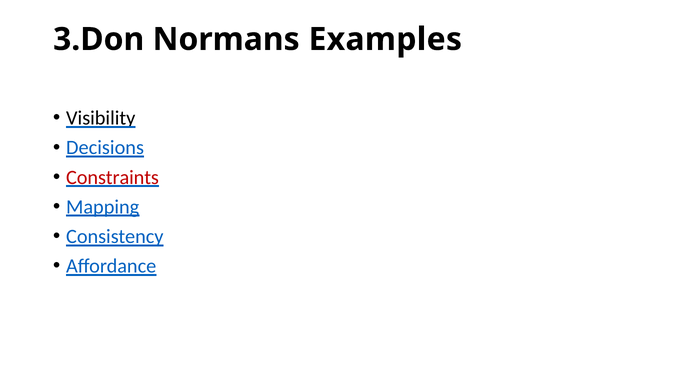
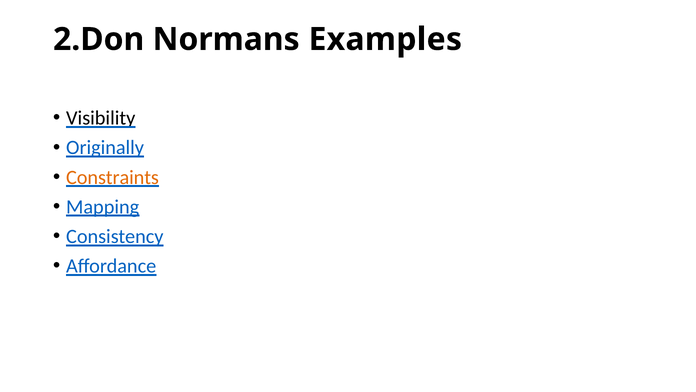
3.Don: 3.Don -> 2.Don
Decisions: Decisions -> Originally
Constraints colour: red -> orange
